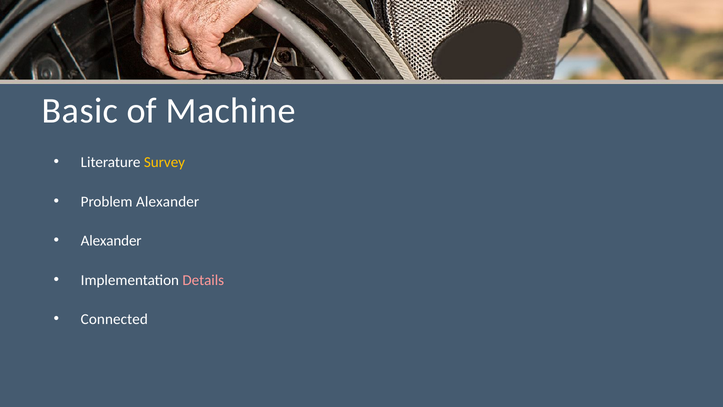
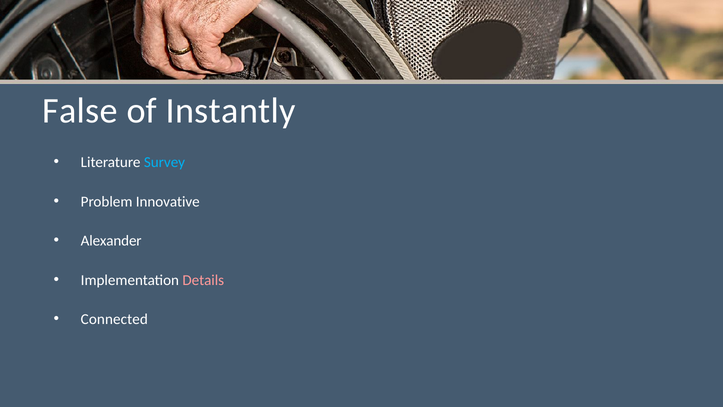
Basic: Basic -> False
Machine: Machine -> Instantly
Survey colour: yellow -> light blue
Problem Alexander: Alexander -> Innovative
